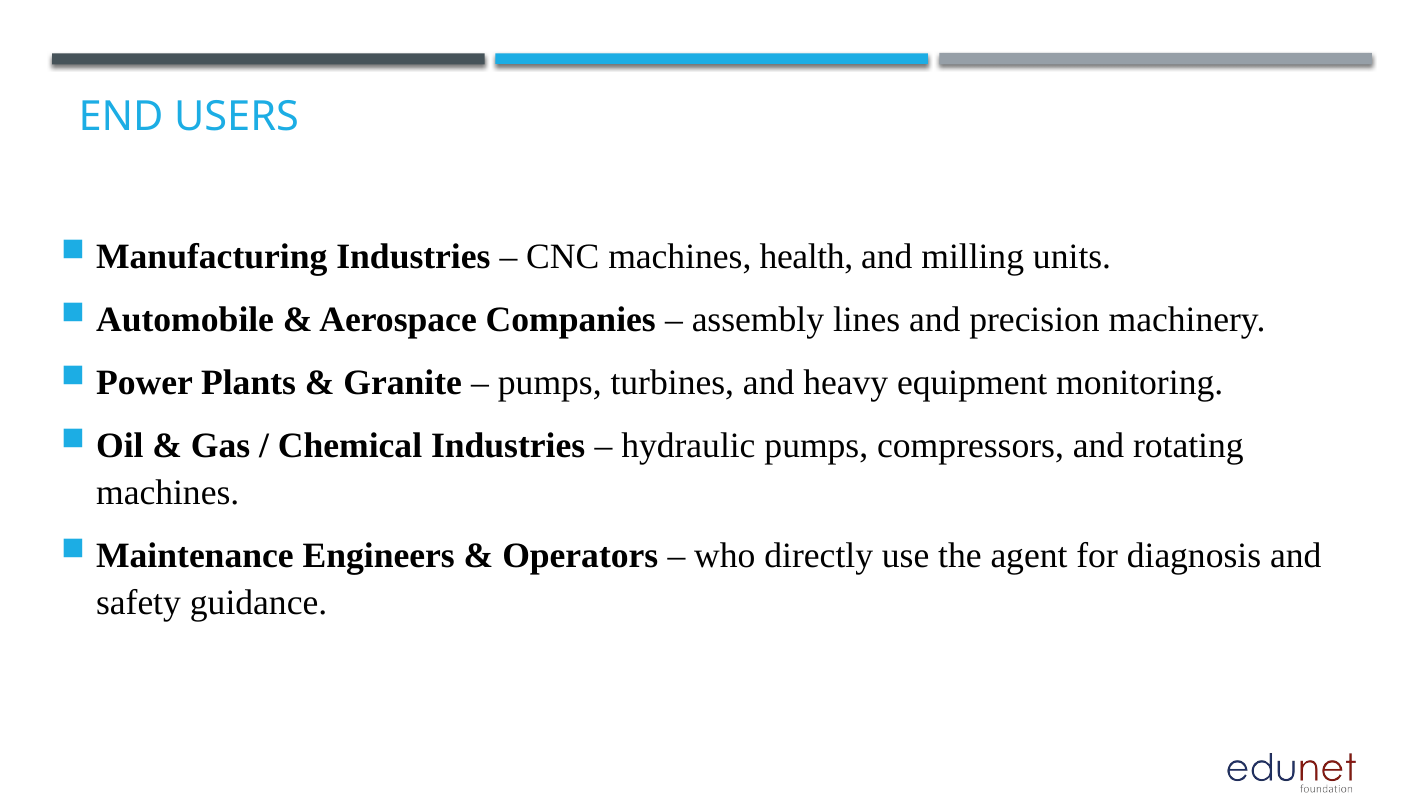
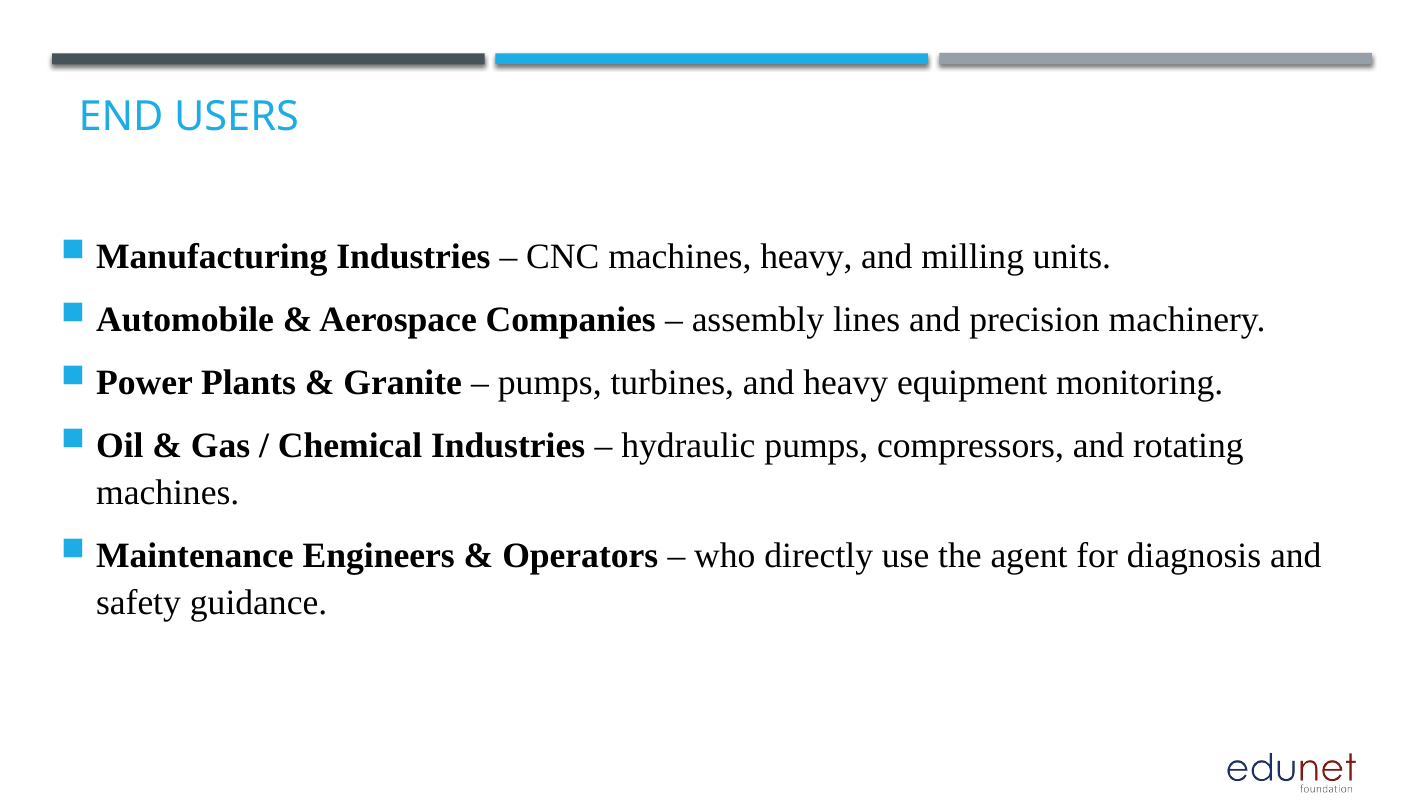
machines health: health -> heavy
